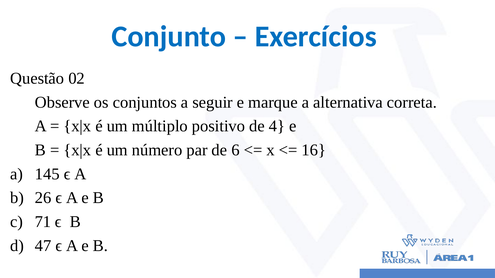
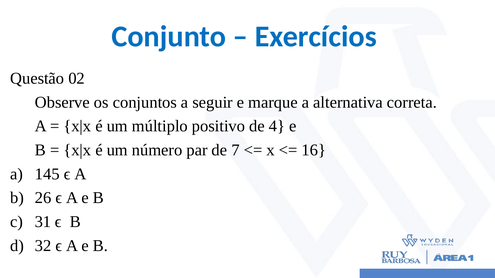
6: 6 -> 7
71: 71 -> 31
47: 47 -> 32
